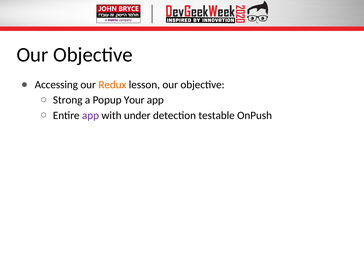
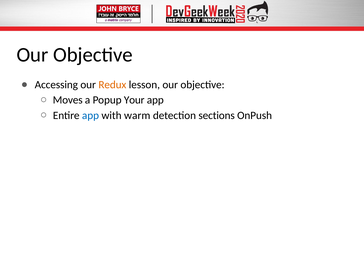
Strong: Strong -> Moves
app at (90, 115) colour: purple -> blue
under: under -> warm
testable: testable -> sections
